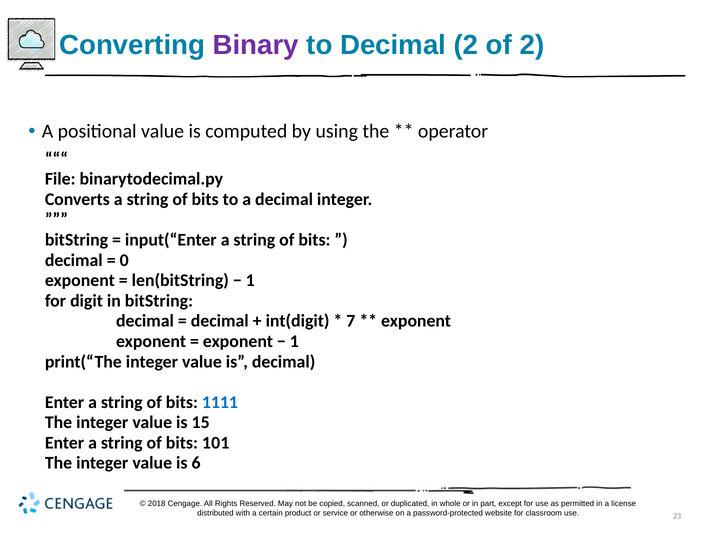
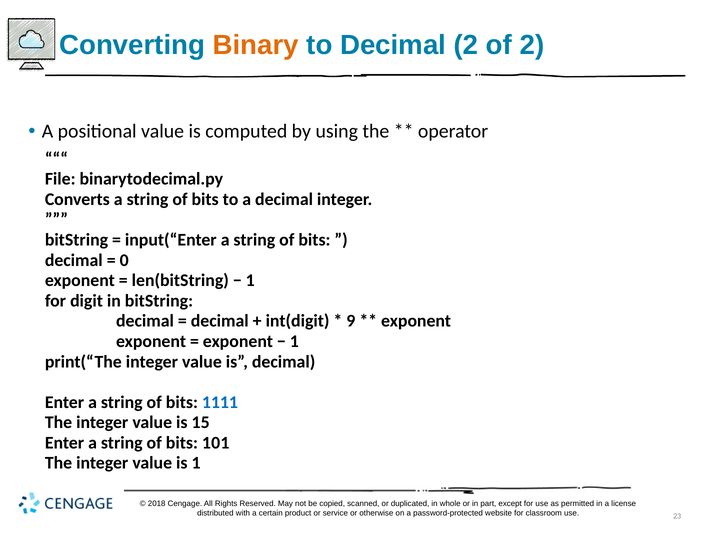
Binary at (256, 45) colour: purple -> orange
7: 7 -> 9
is 6: 6 -> 1
